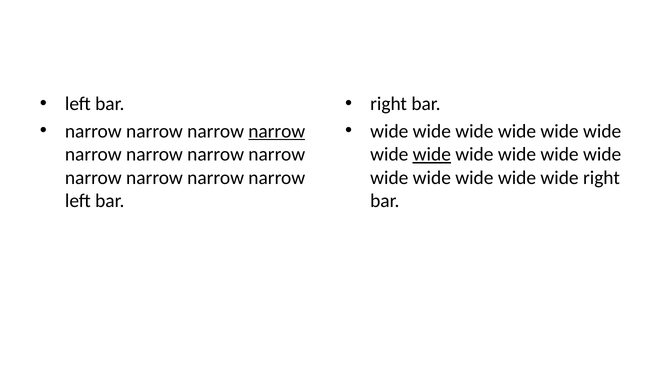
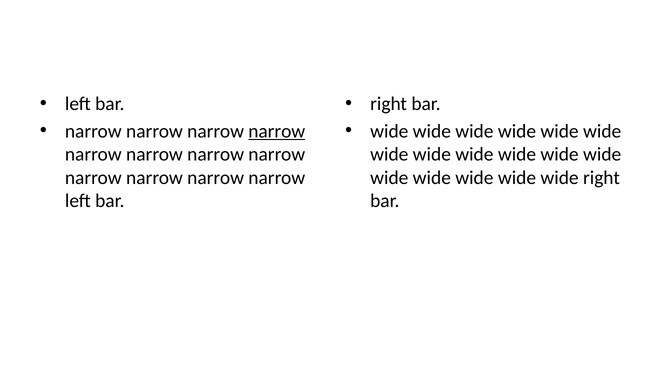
wide at (432, 154) underline: present -> none
